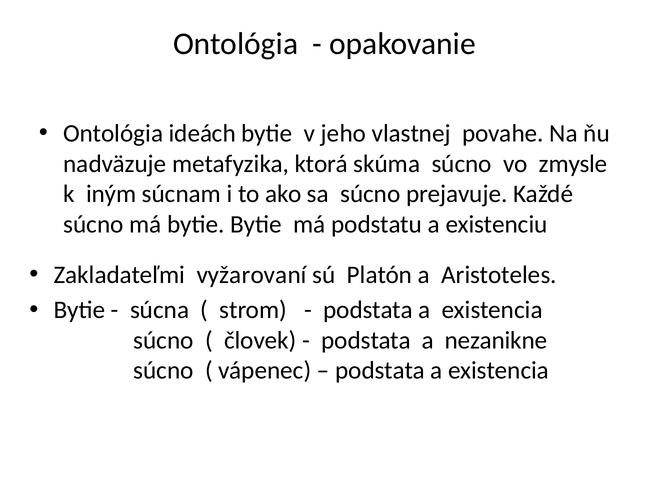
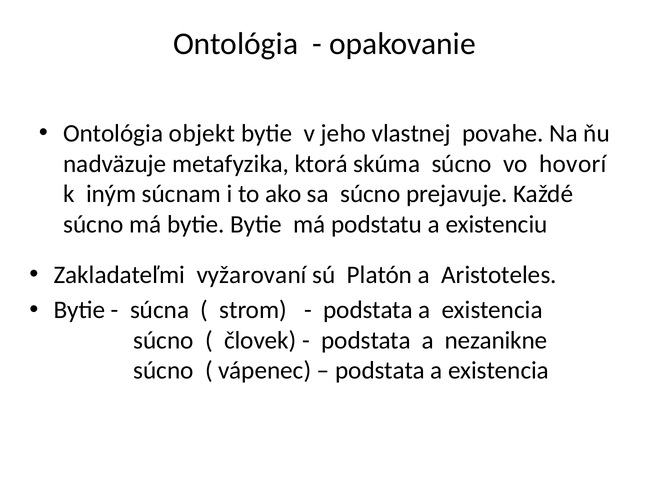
ideách: ideách -> objekt
zmysle: zmysle -> hovorí
